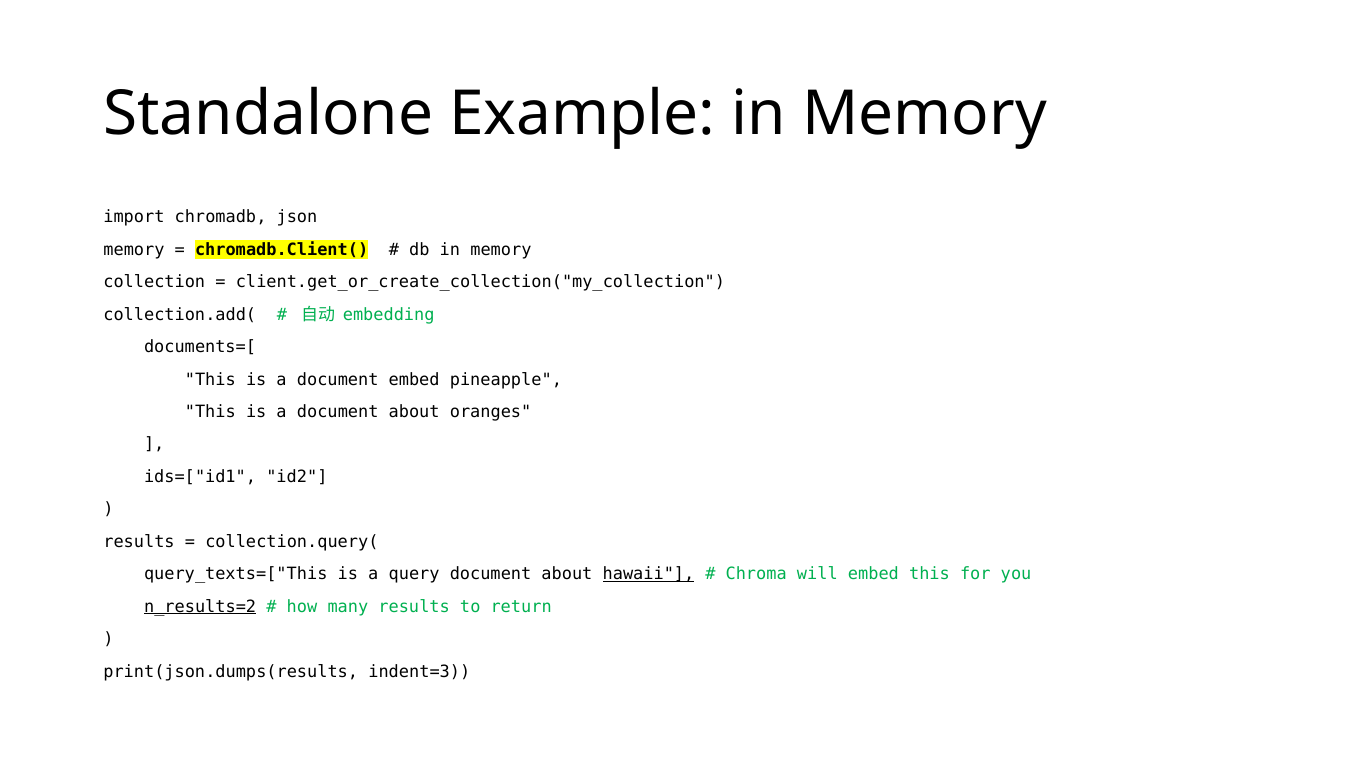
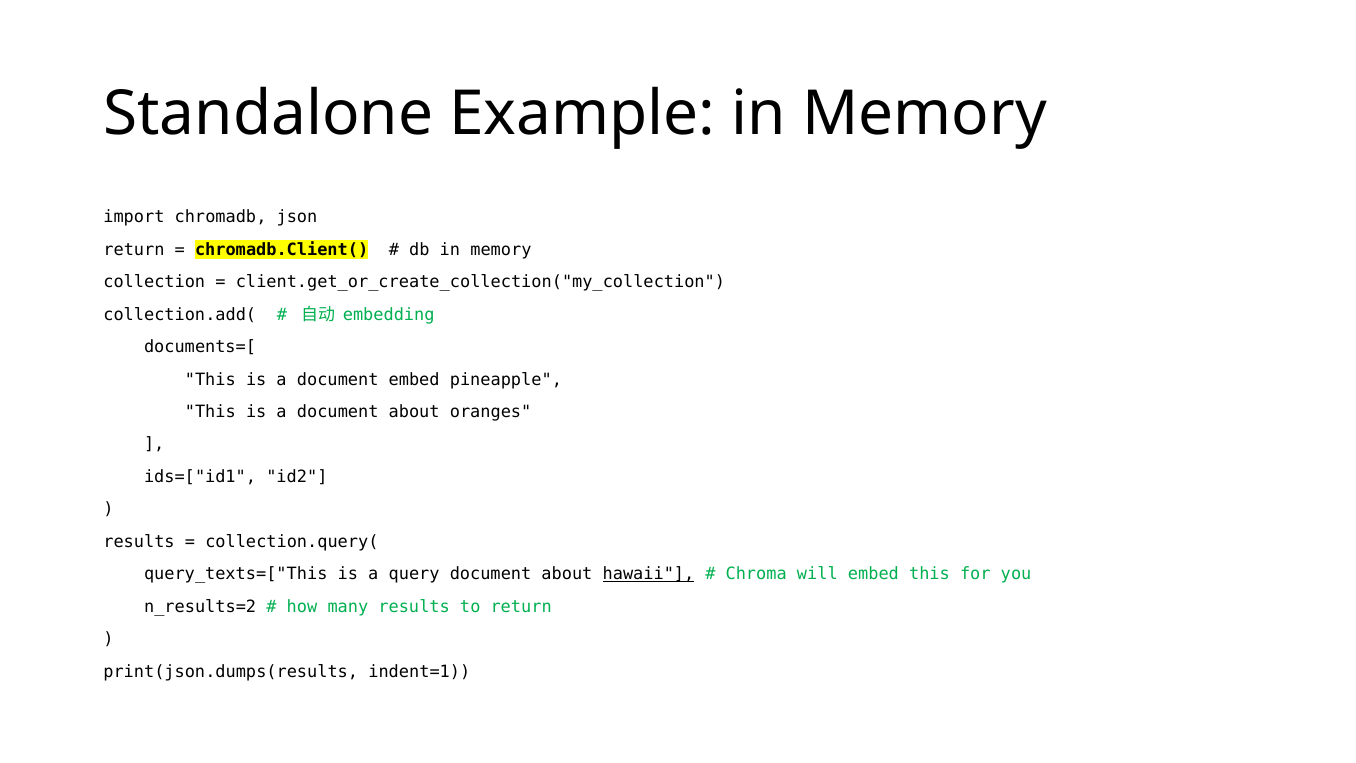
memory at (134, 250): memory -> return
n_results=2 underline: present -> none
indent=3: indent=3 -> indent=1
